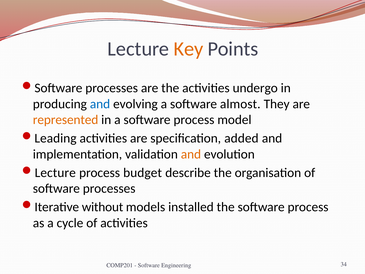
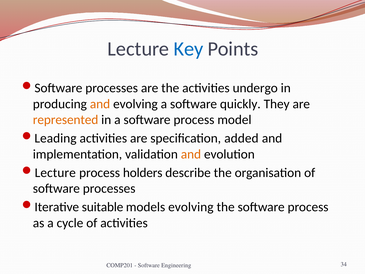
Key colour: orange -> blue
and at (100, 104) colour: blue -> orange
almost: almost -> quickly
budget: budget -> holders
without: without -> suitable
models installed: installed -> evolving
